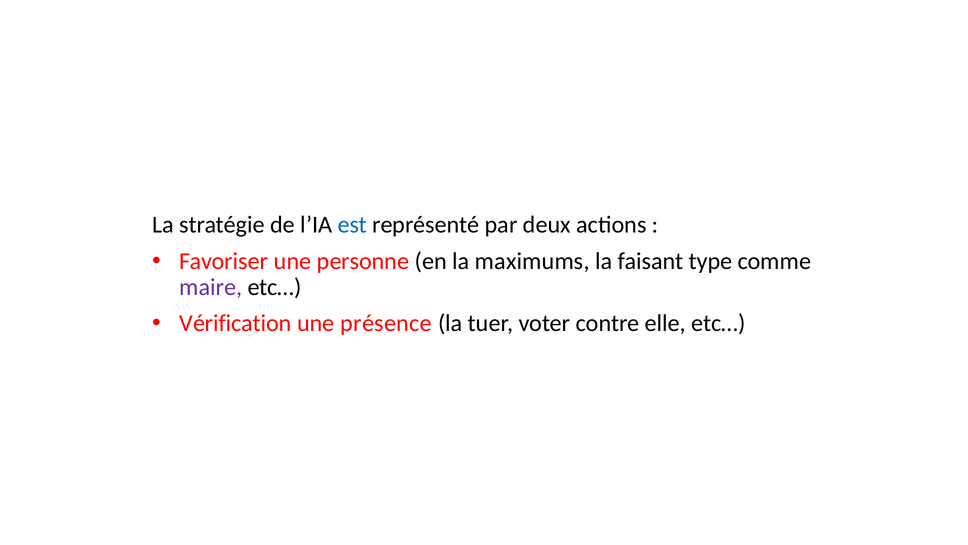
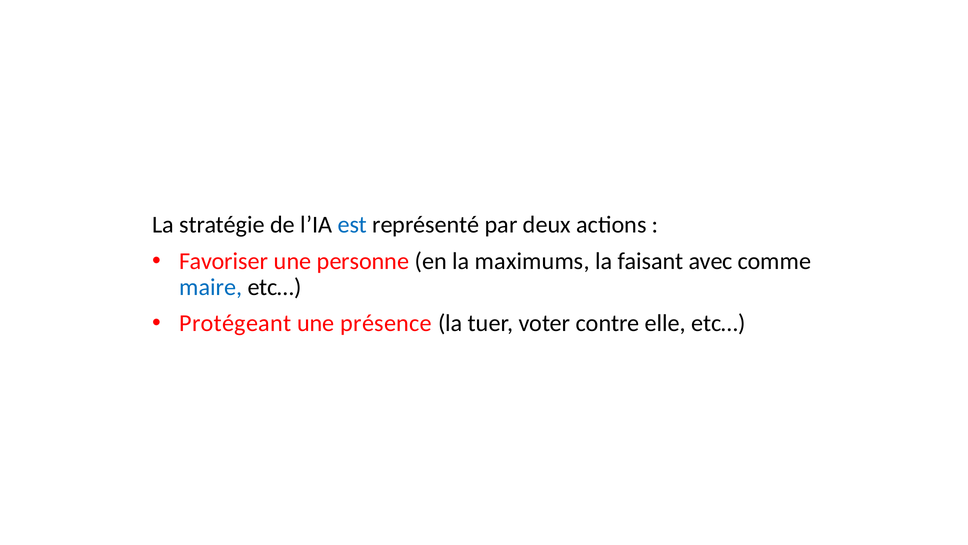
type: type -> avec
maire colour: purple -> blue
Vérification: Vérification -> Protégeant
